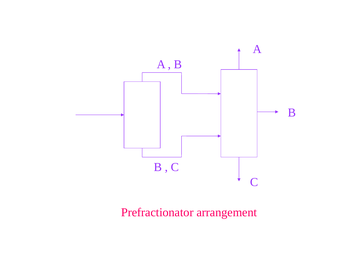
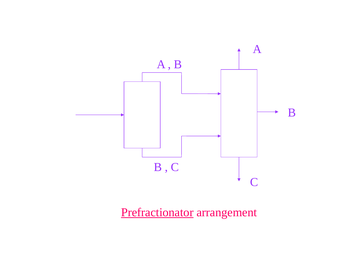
Prefractionator underline: none -> present
